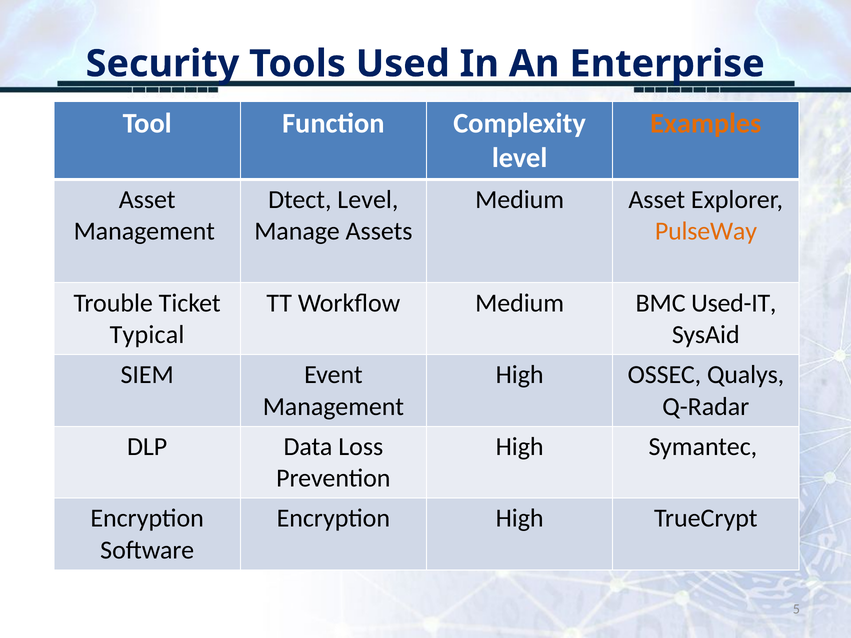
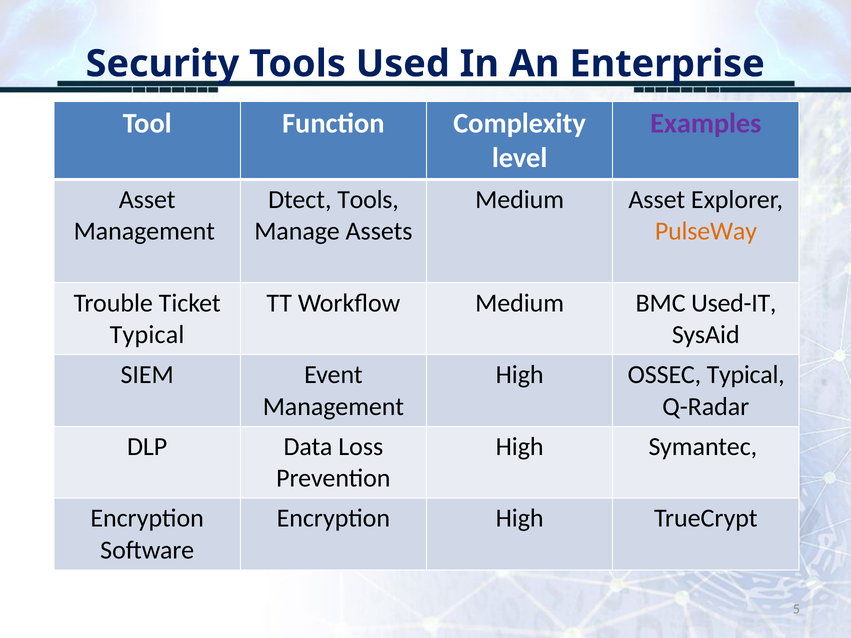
Examples colour: orange -> purple
Dtect Level: Level -> Tools
OSSEC Qualys: Qualys -> Typical
